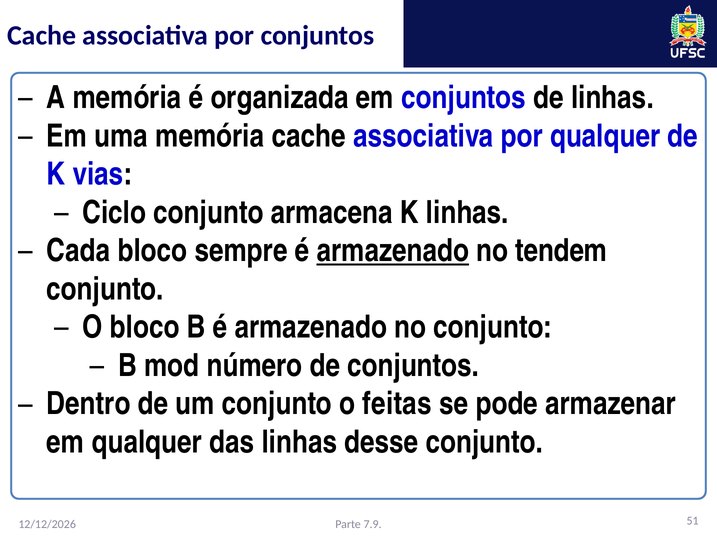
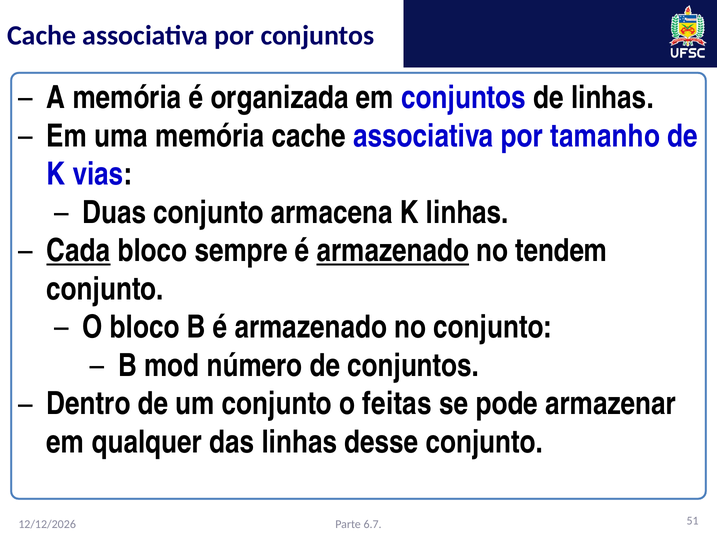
por qualquer: qualquer -> tamanho
Ciclo: Ciclo -> Duas
Cada underline: none -> present
7.9: 7.9 -> 6.7
